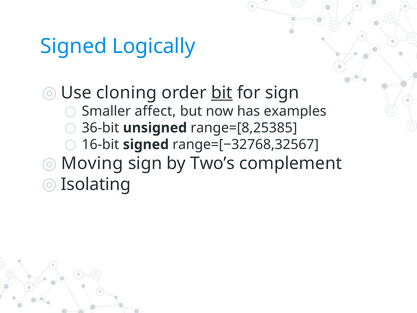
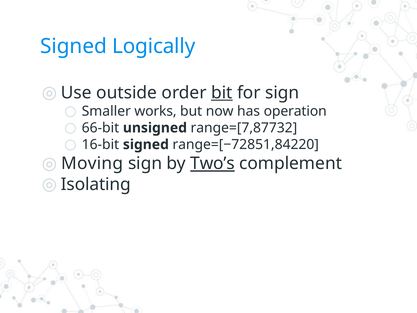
cloning: cloning -> outside
affect: affect -> works
examples: examples -> operation
36-bit: 36-bit -> 66-bit
range=[8,25385: range=[8,25385 -> range=[7,87732
range=[−32768,32567: range=[−32768,32567 -> range=[−72851,84220
Two’s underline: none -> present
